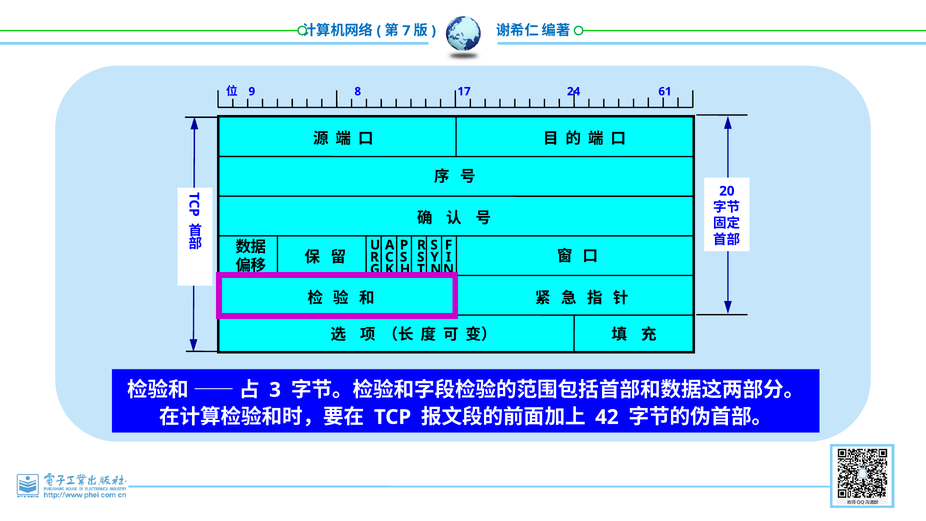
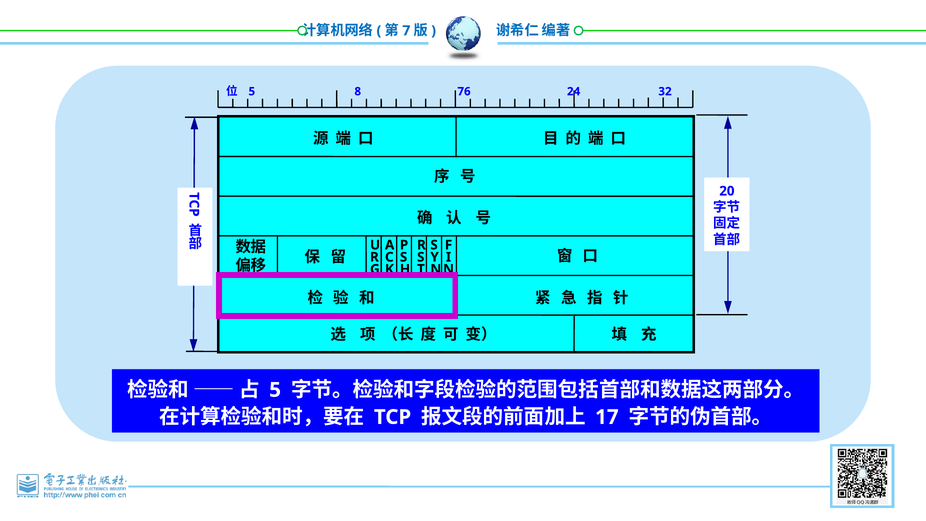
9 at (252, 91): 9 -> 5
17: 17 -> 76
61: 61 -> 32
3 at (275, 390): 3 -> 5
42: 42 -> 17
